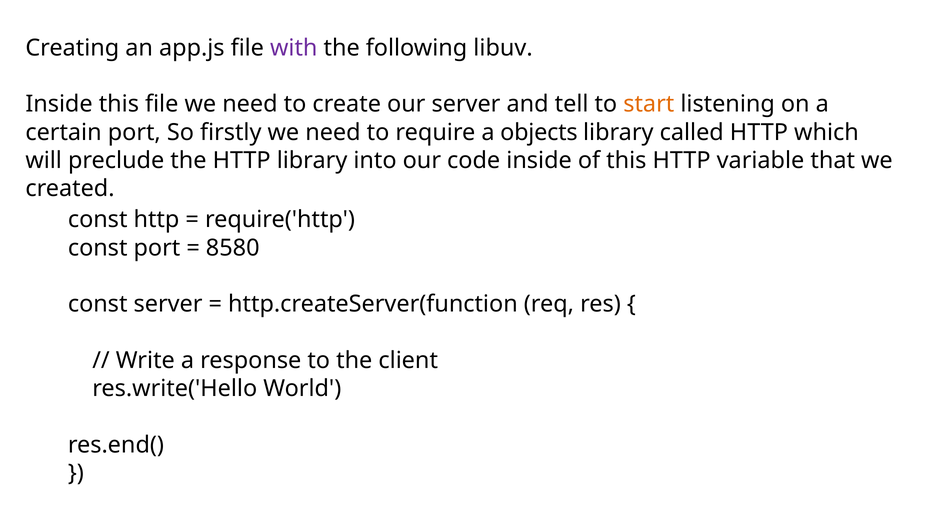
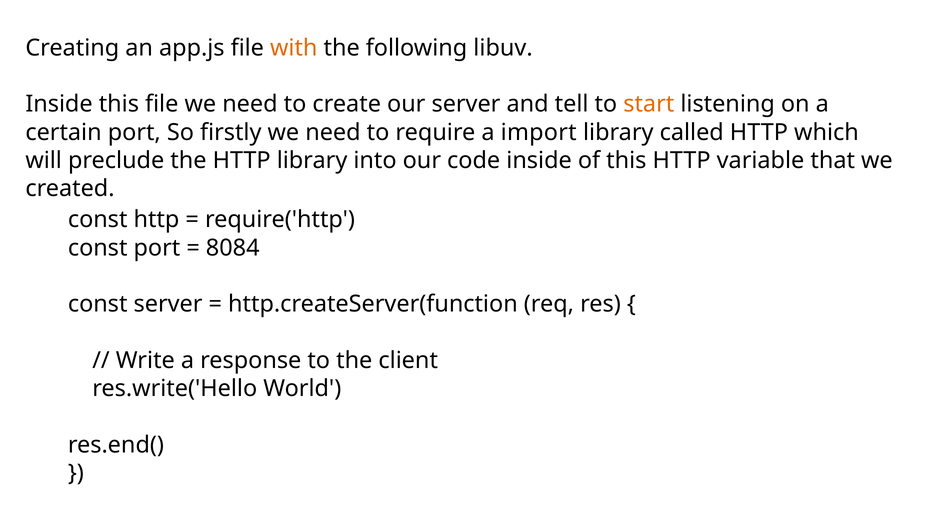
with colour: purple -> orange
objects: objects -> import
8580: 8580 -> 8084
